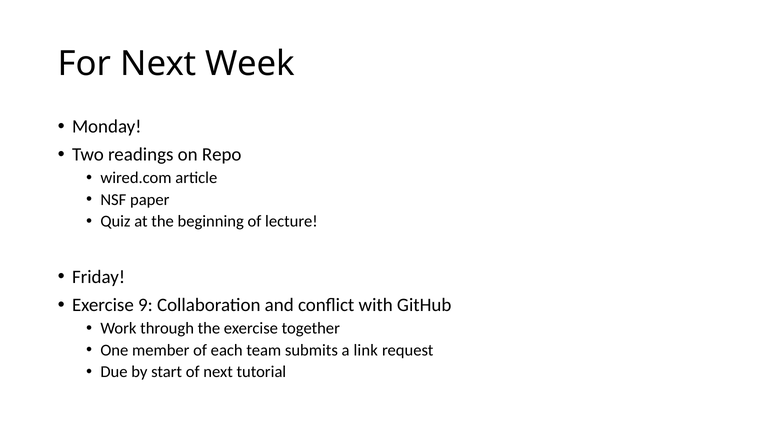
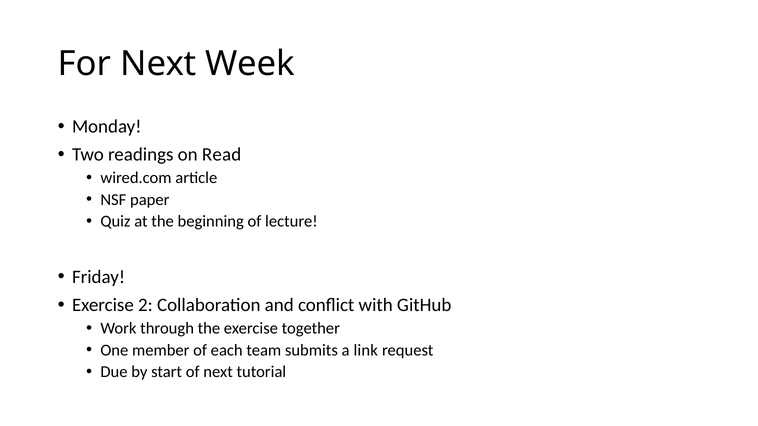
Repo: Repo -> Read
9: 9 -> 2
